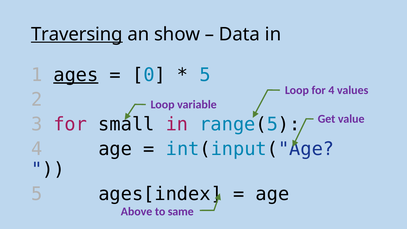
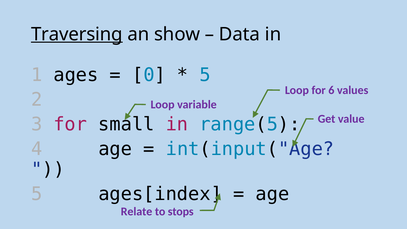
ages underline: present -> none
for 4: 4 -> 6
Above: Above -> Relate
same: same -> stops
